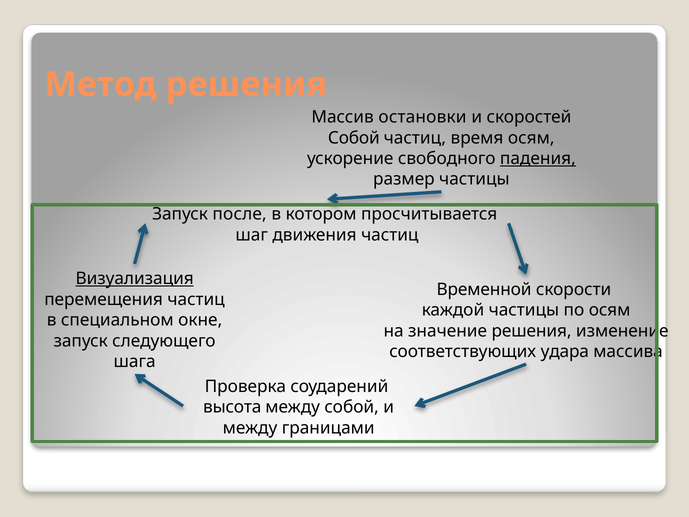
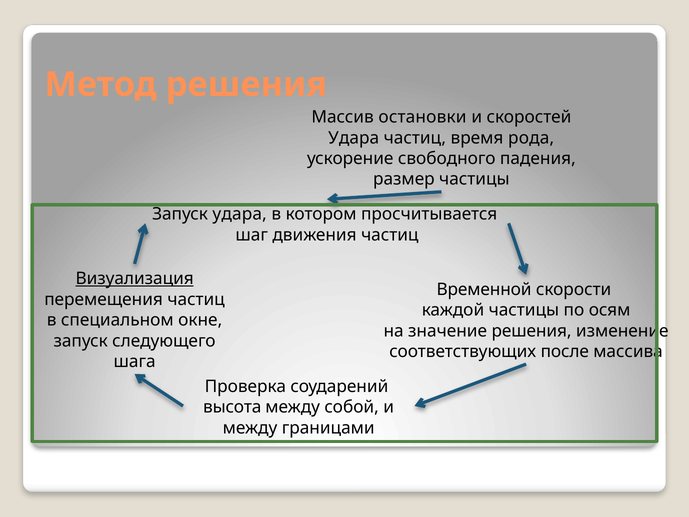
Собой at (354, 138): Собой -> Удара
время осям: осям -> рода
падения underline: present -> none
Запуск после: после -> удара
удара: удара -> после
